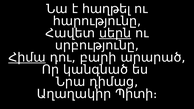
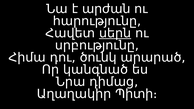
հաղթել: հաղթել -> արժան
Հիմա underline: present -> none
բարի: բարի -> ծունկ
